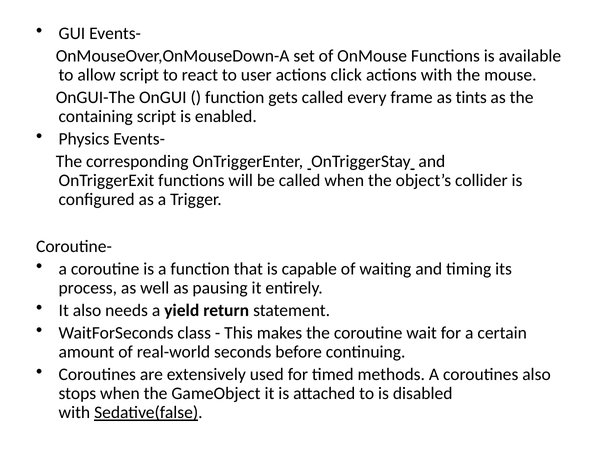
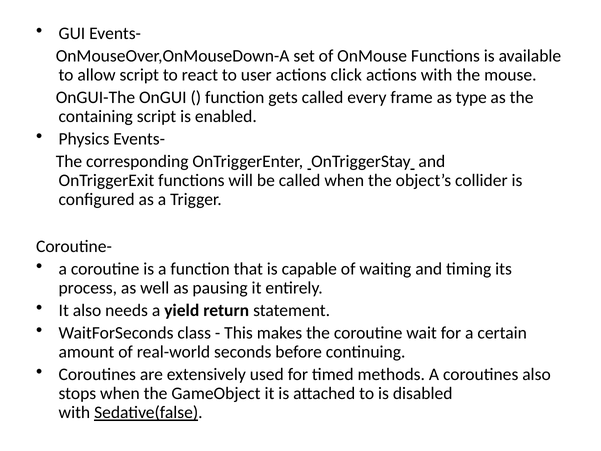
tints: tints -> type
